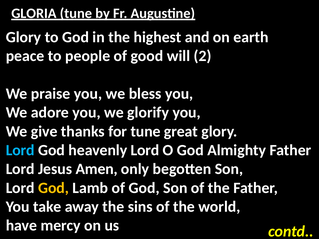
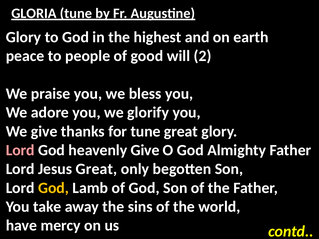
Lord at (20, 150) colour: light blue -> pink
heavenly Lord: Lord -> Give
Jesus Amen: Amen -> Great
